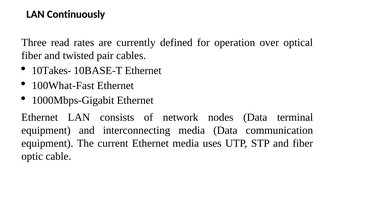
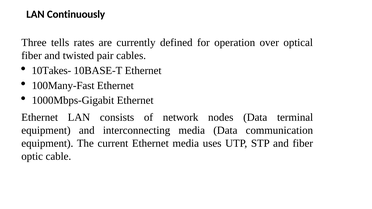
read: read -> tells
100What-Fast: 100What-Fast -> 100Many-Fast
